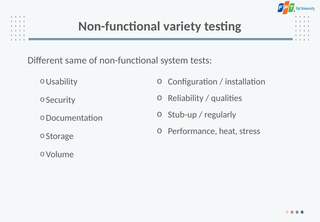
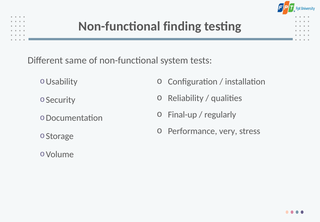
variety: variety -> finding
Stub-up: Stub-up -> Final-up
heat: heat -> very
